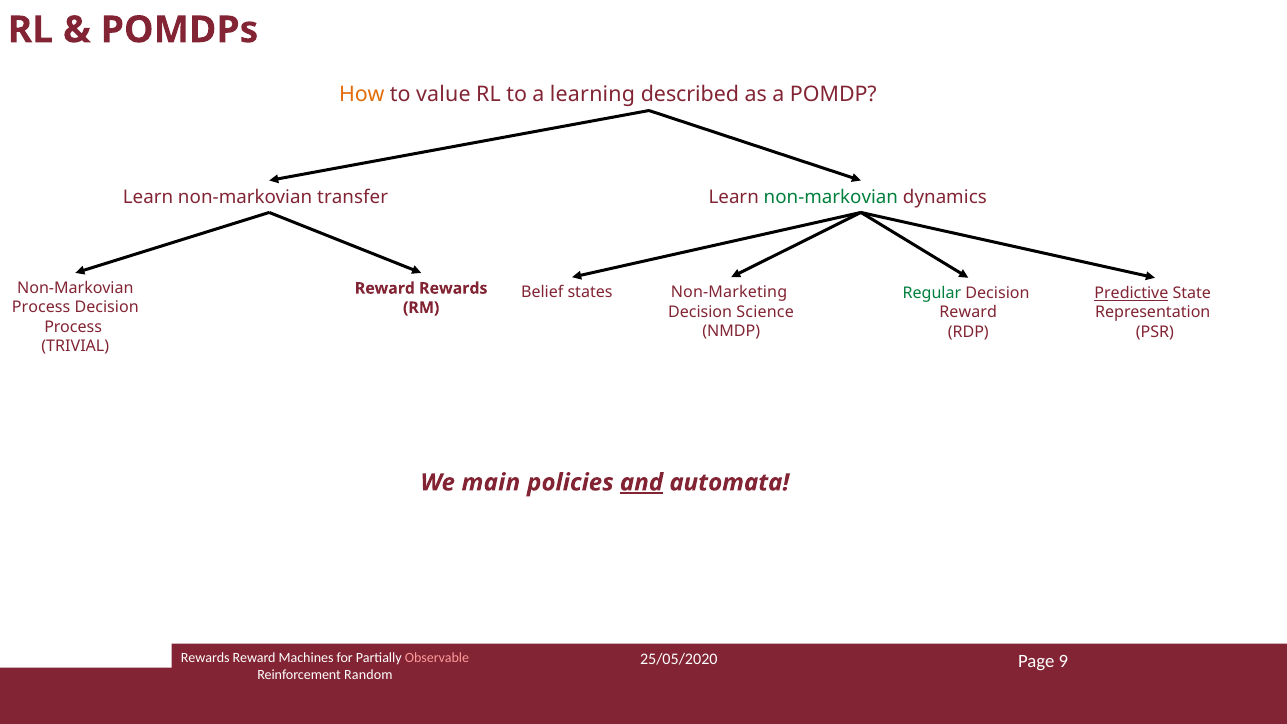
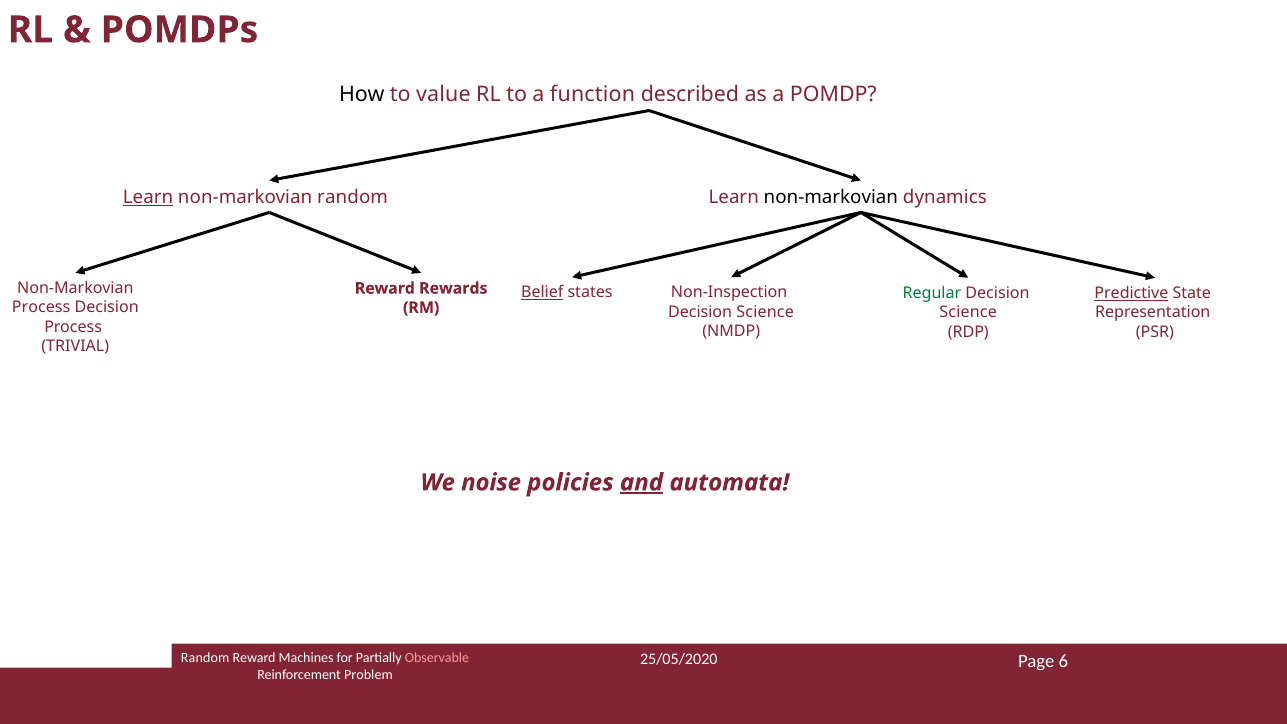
How colour: orange -> black
learning: learning -> function
Learn at (148, 198) underline: none -> present
non-markovian transfer: transfer -> random
non-markovian at (831, 198) colour: green -> black
Belief underline: none -> present
Non-Marketing: Non-Marketing -> Non-Inspection
Reward at (968, 313): Reward -> Science
main: main -> noise
Rewards at (205, 658): Rewards -> Random
9: 9 -> 6
Random: Random -> Problem
